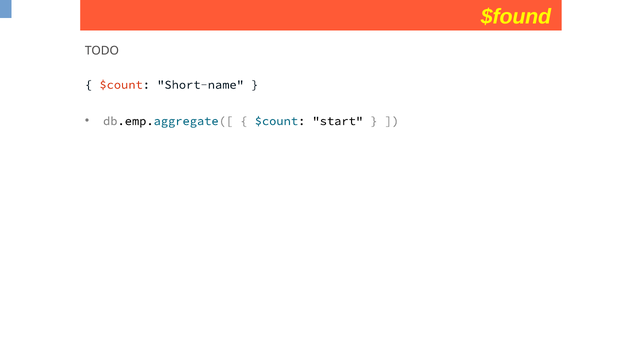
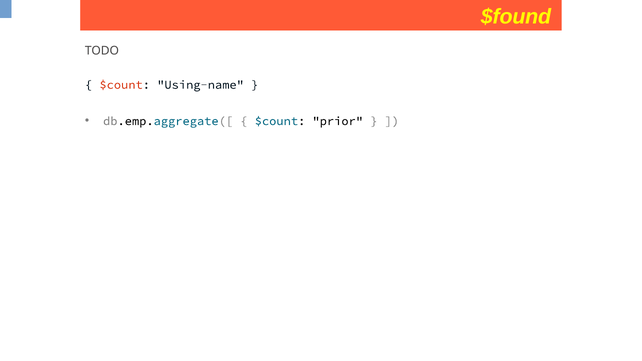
Short-name: Short-name -> Using-name
start: start -> prior
